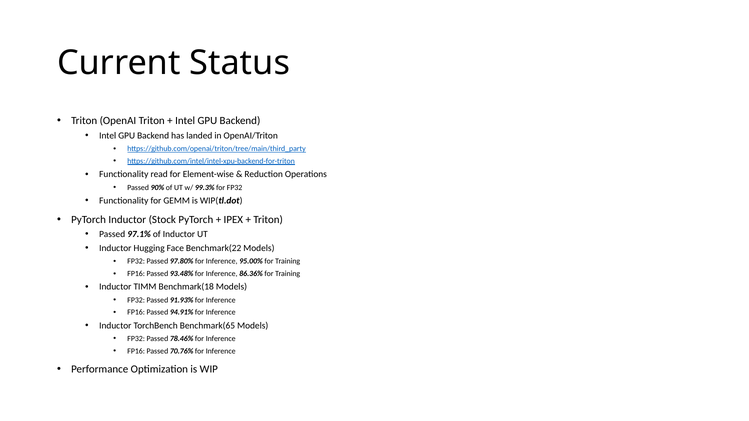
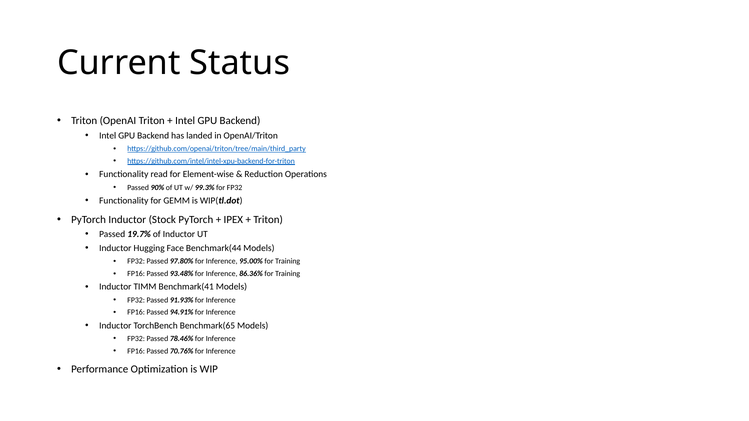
97.1%: 97.1% -> 19.7%
Benchmark(22: Benchmark(22 -> Benchmark(44
Benchmark(18: Benchmark(18 -> Benchmark(41
